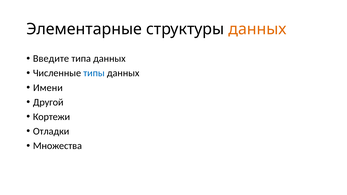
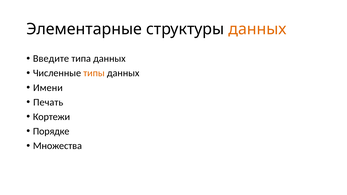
типы colour: blue -> orange
Другой: Другой -> Печать
Отладки: Отладки -> Порядке
